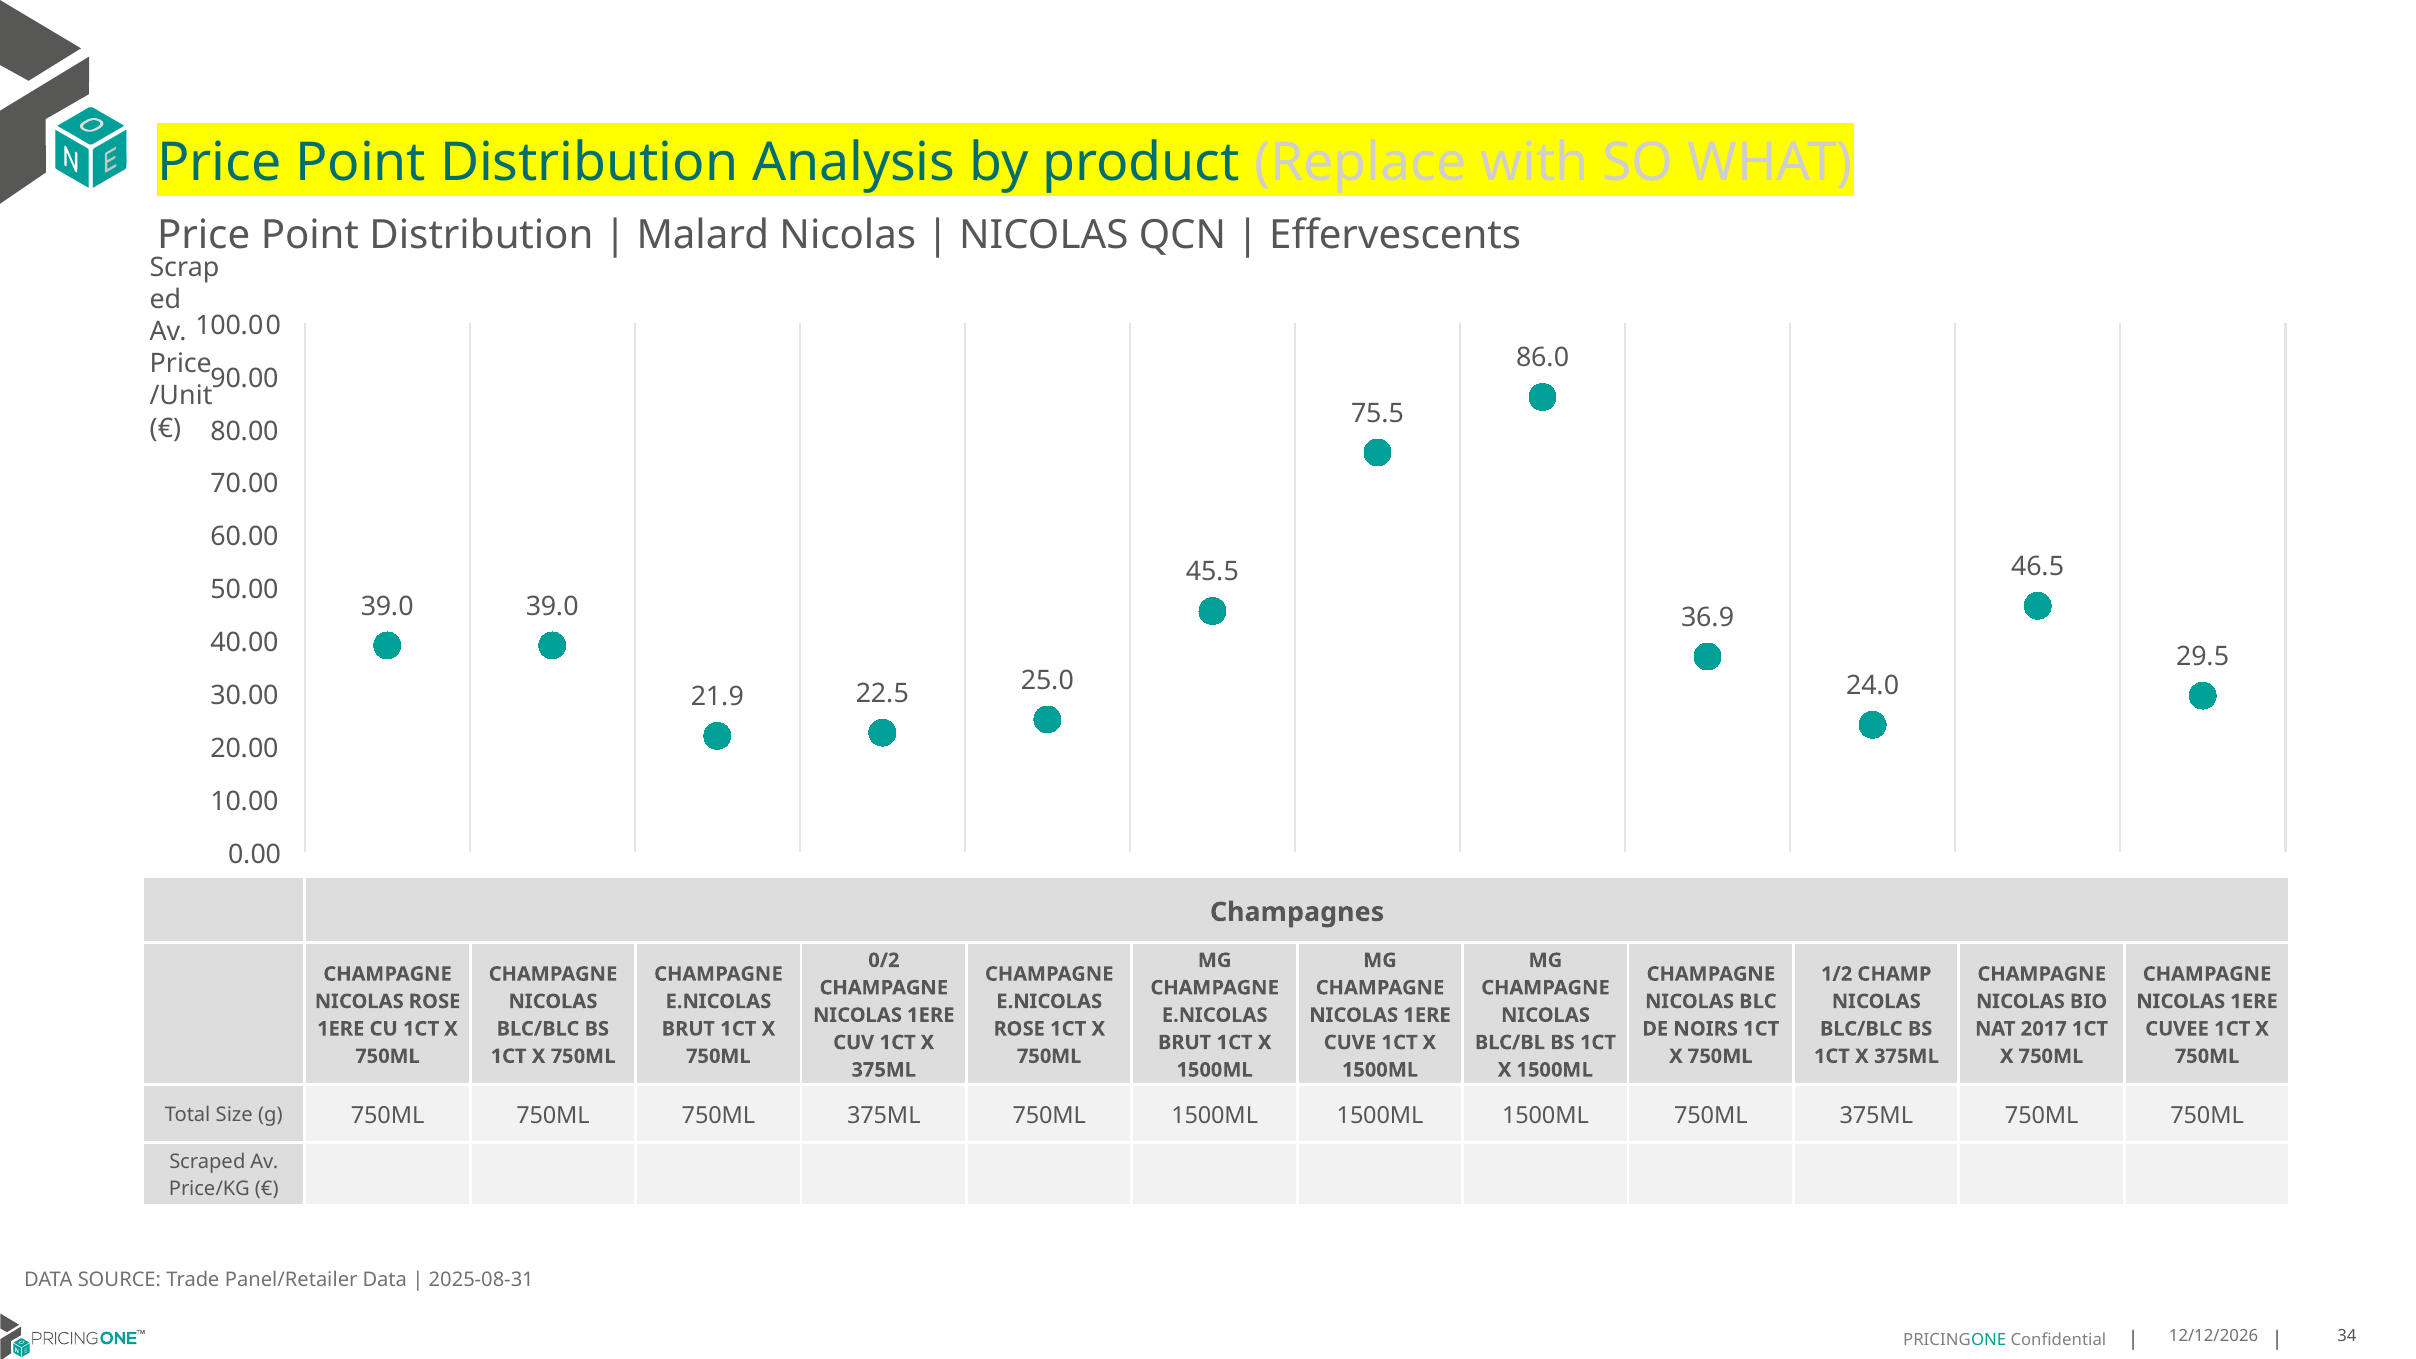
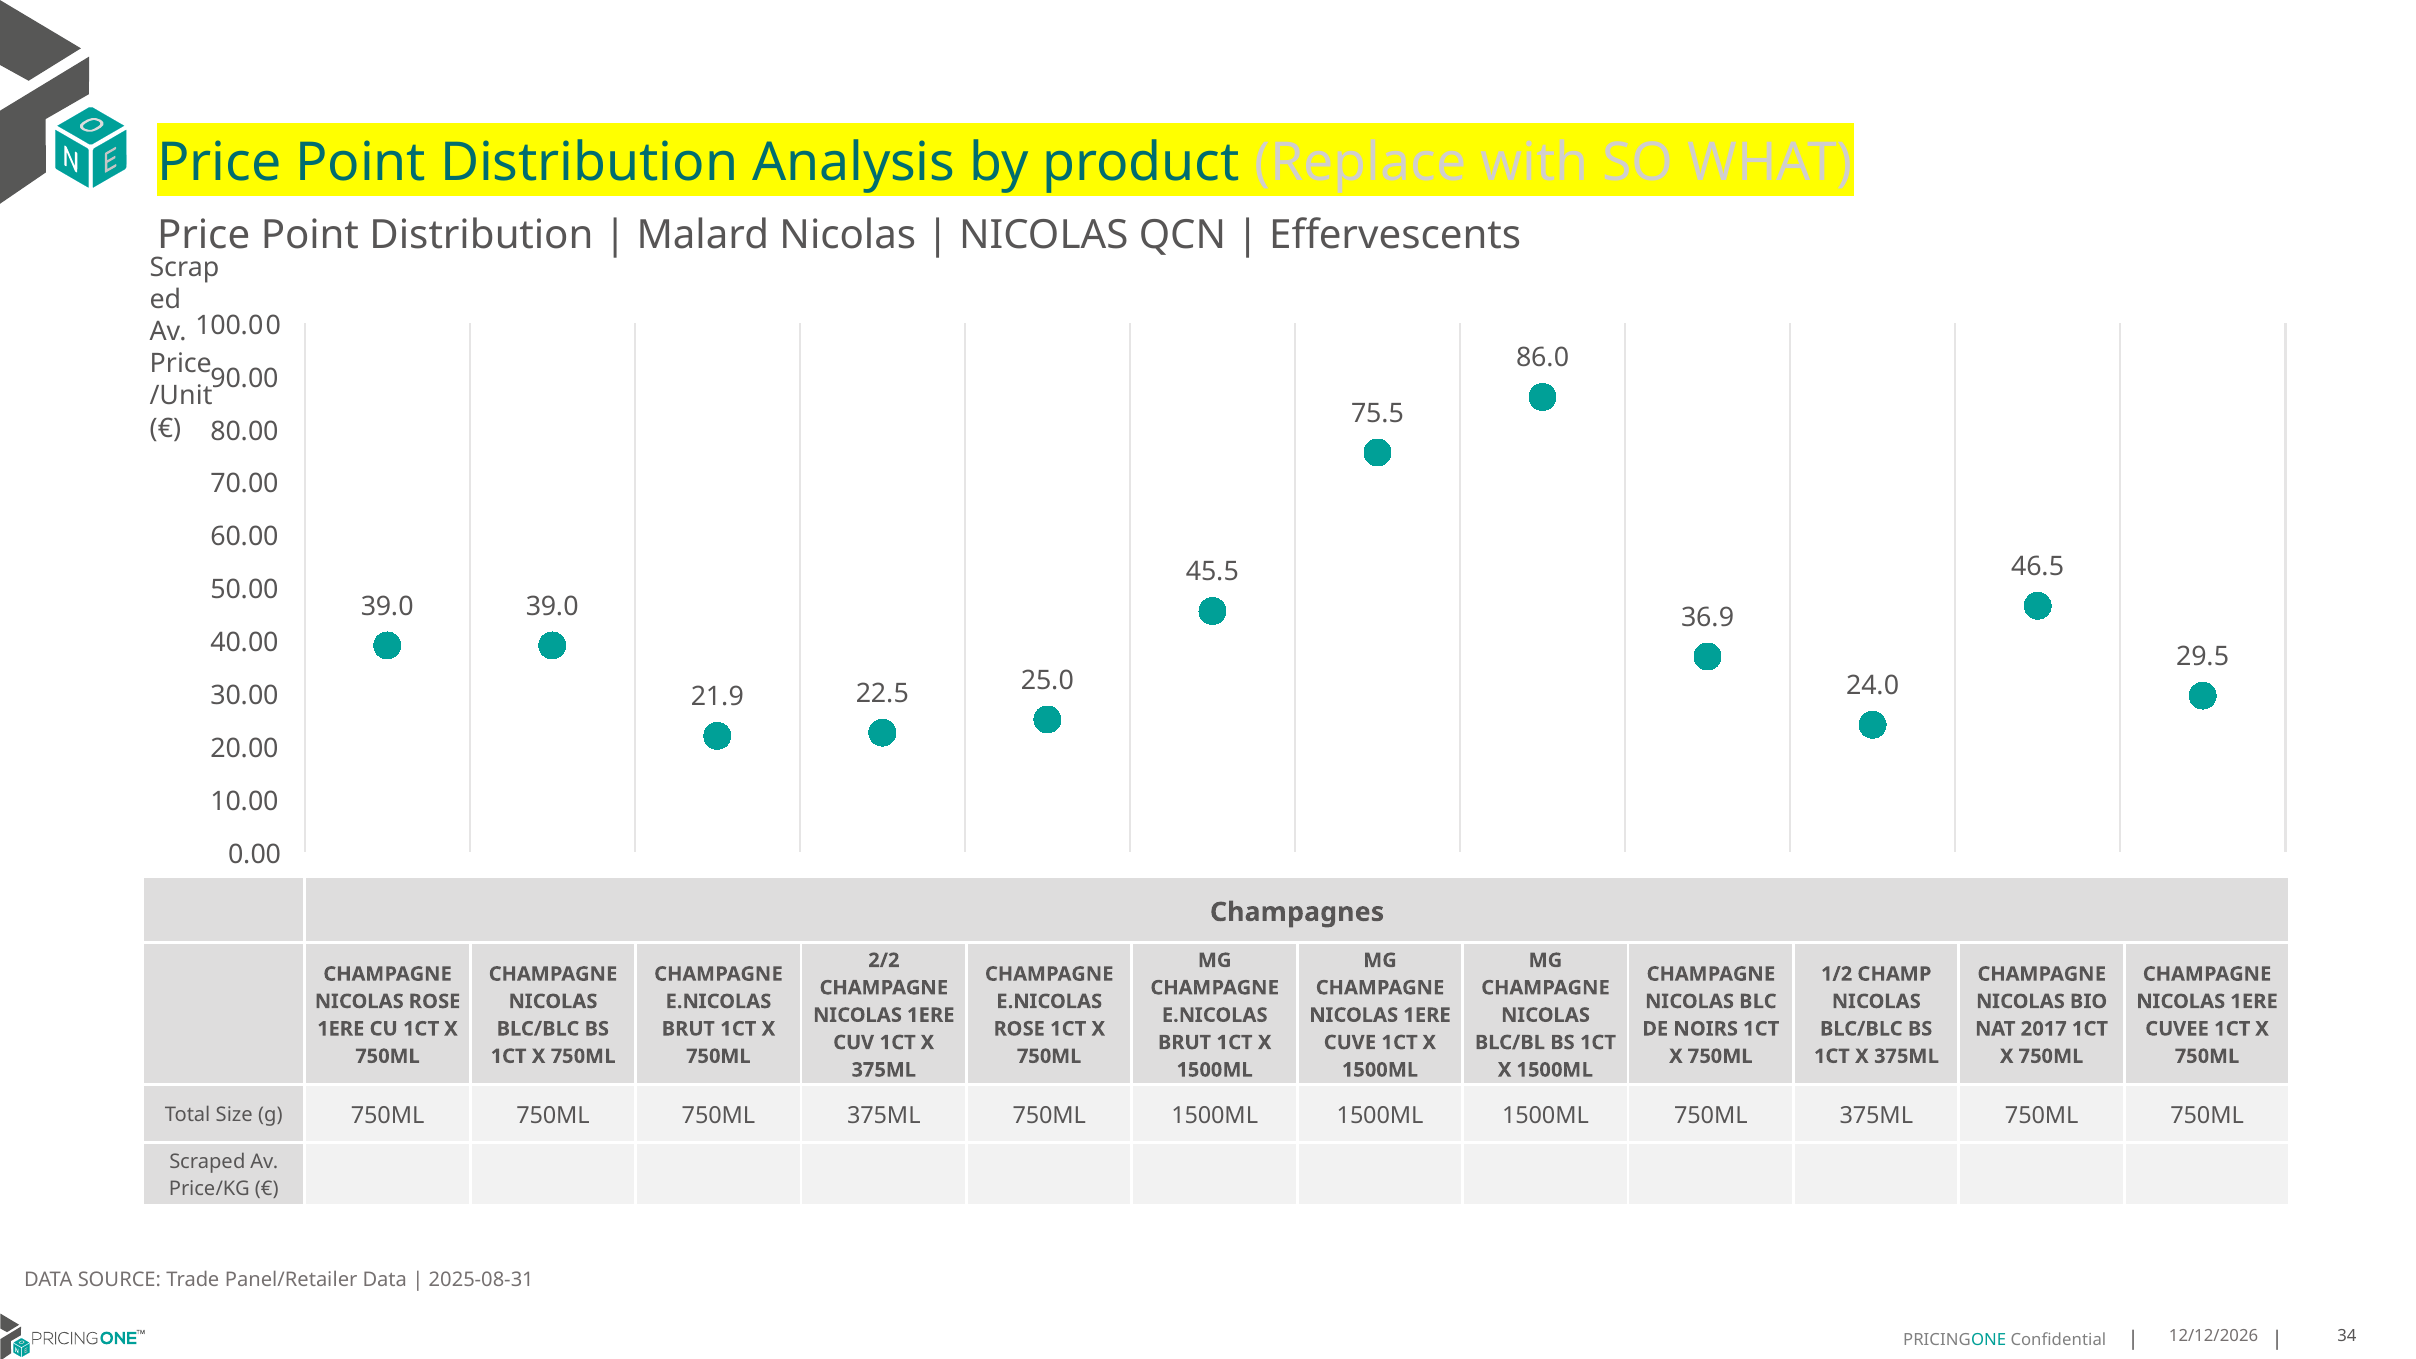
0/2: 0/2 -> 2/2
